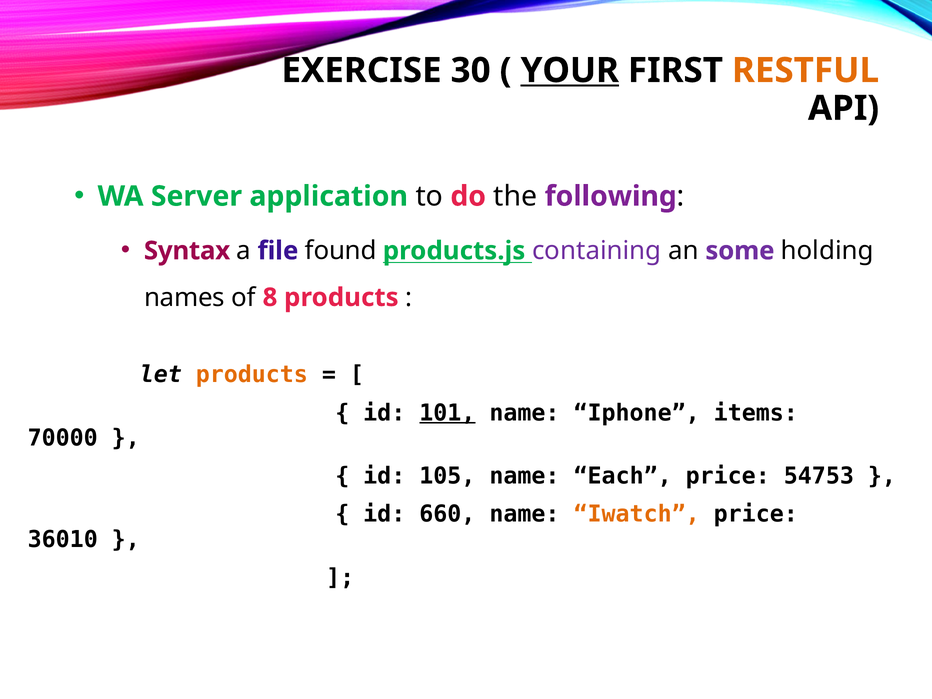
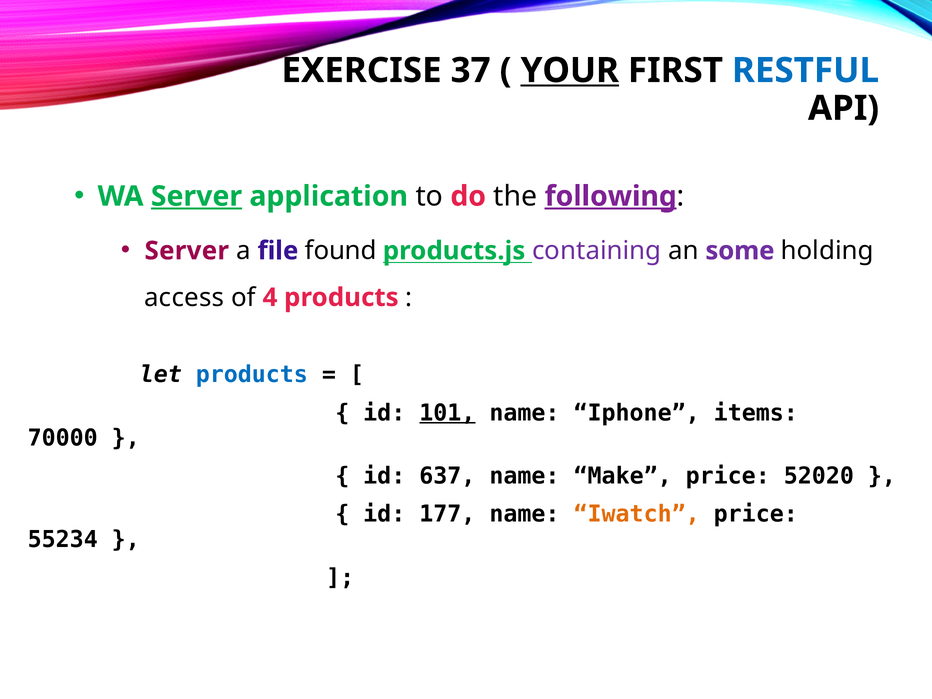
30: 30 -> 37
RESTFUL colour: orange -> blue
Server at (196, 196) underline: none -> present
following underline: none -> present
Syntax at (187, 251): Syntax -> Server
names: names -> access
8: 8 -> 4
products at (252, 375) colour: orange -> blue
105: 105 -> 637
Each: Each -> Make
54753: 54753 -> 52020
660: 660 -> 177
36010: 36010 -> 55234
